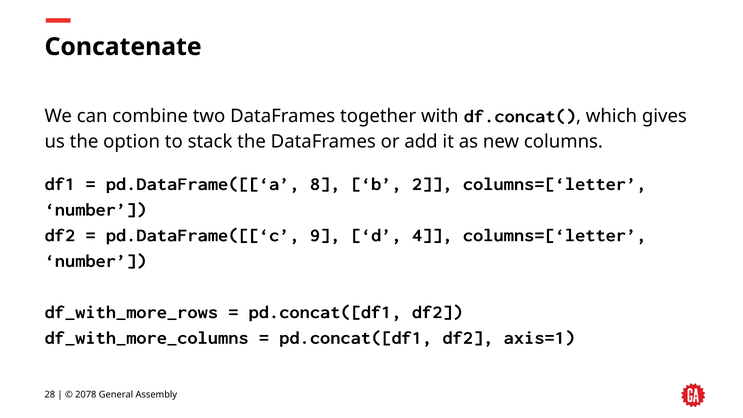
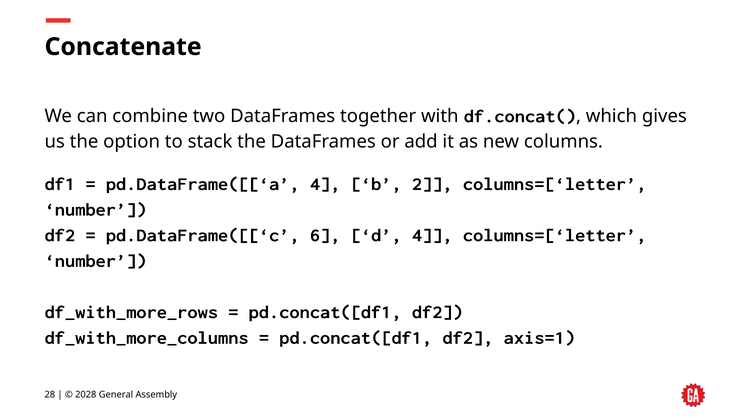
pd.DataFrame([[‘a 8: 8 -> 4
9: 9 -> 6
2078: 2078 -> 2028
